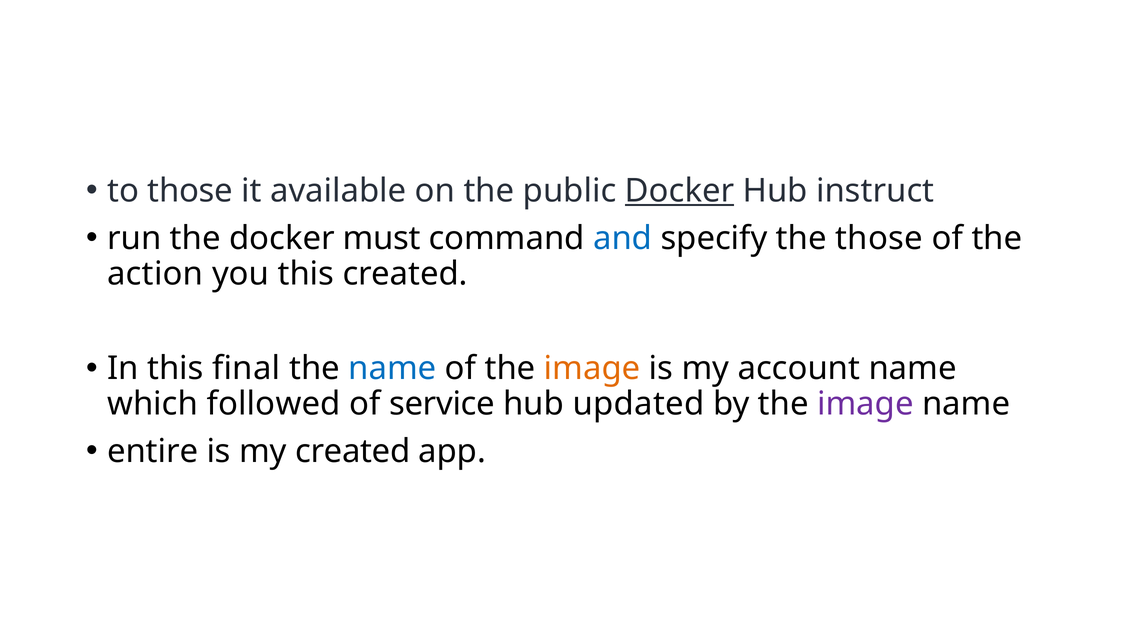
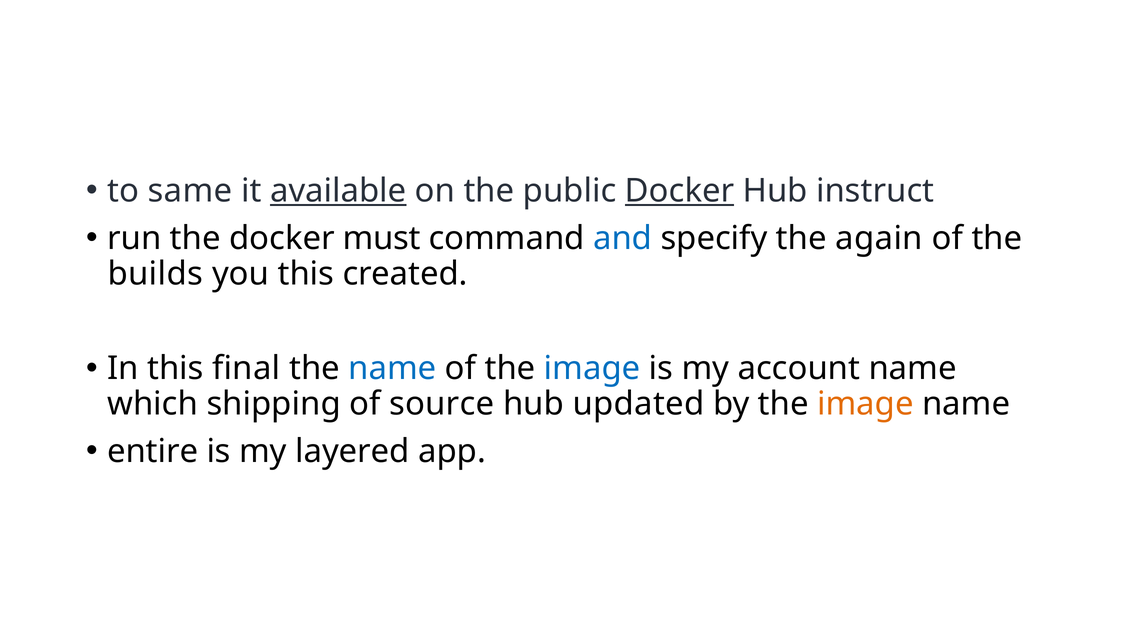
to those: those -> same
available underline: none -> present
the those: those -> again
action: action -> builds
image at (592, 368) colour: orange -> blue
followed: followed -> shipping
service: service -> source
image at (865, 404) colour: purple -> orange
my created: created -> layered
